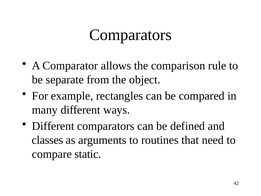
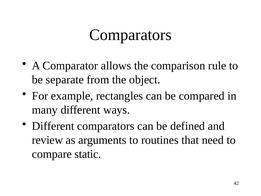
classes: classes -> review
